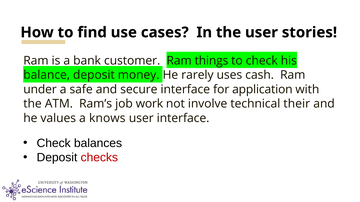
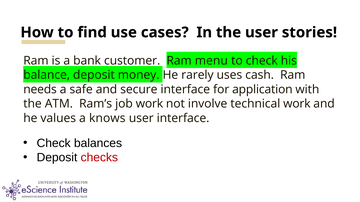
things: things -> menu
under: under -> needs
technical their: their -> work
